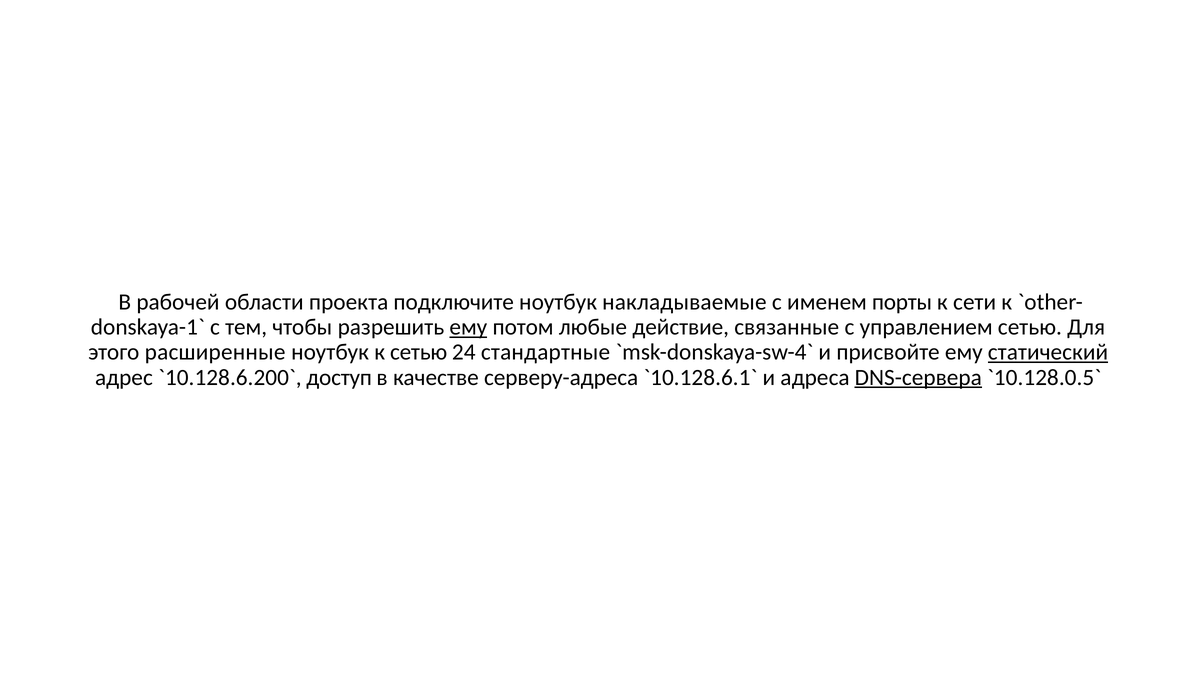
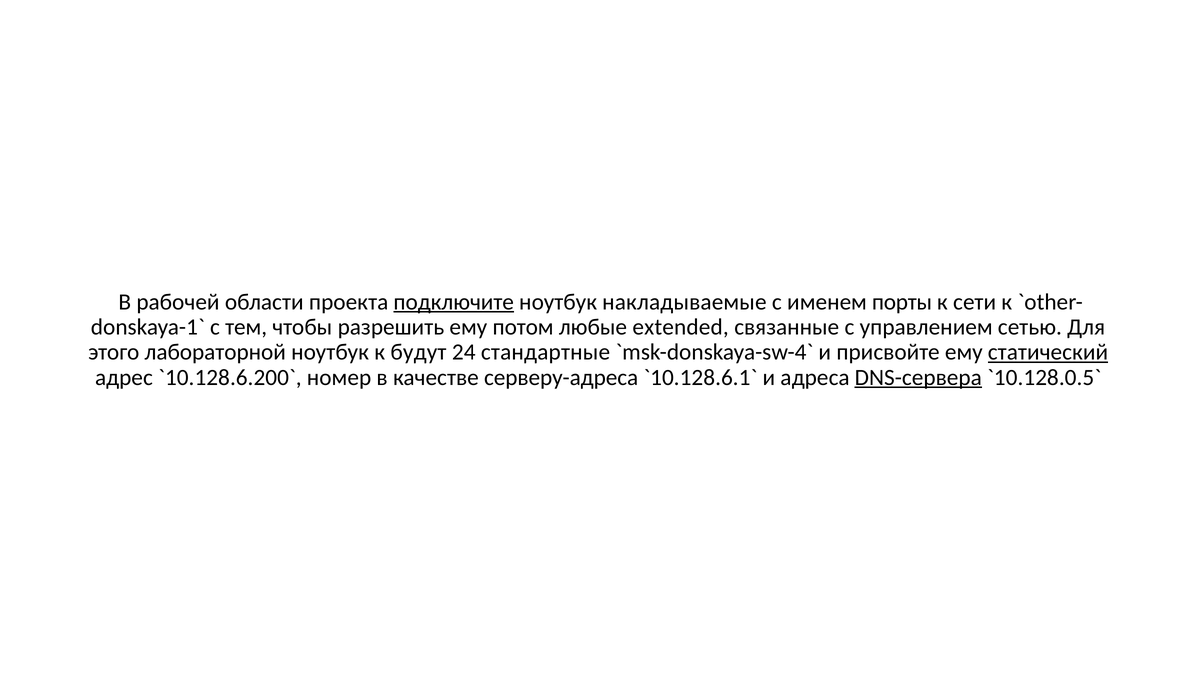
подключите underline: none -> present
ему at (468, 327) underline: present -> none
действие: действие -> extended
расширенные: расширенные -> лабораторной
к сетью: сетью -> будут
доступ: доступ -> номер
